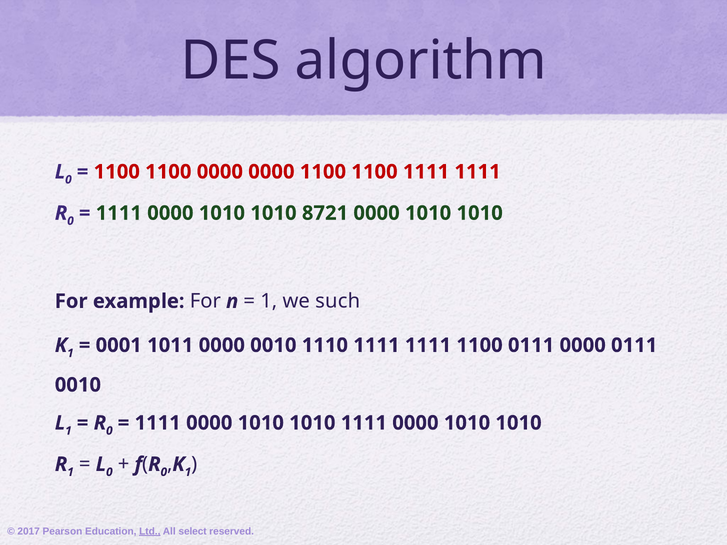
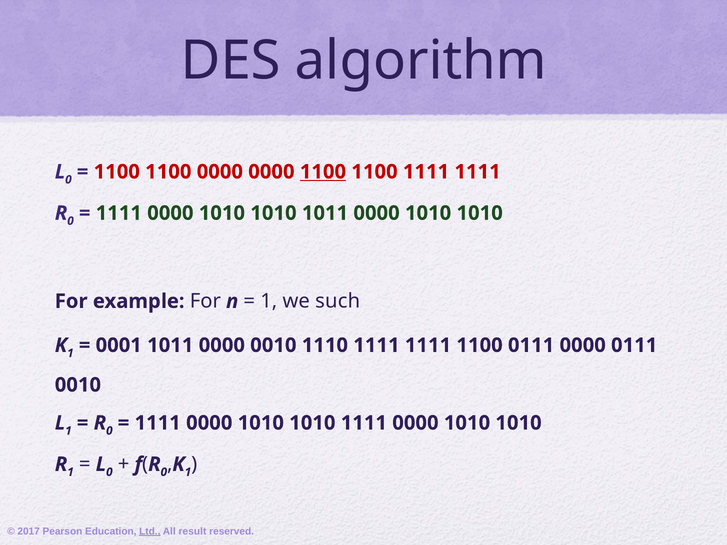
1100 at (323, 172) underline: none -> present
1010 8721: 8721 -> 1011
select: select -> result
